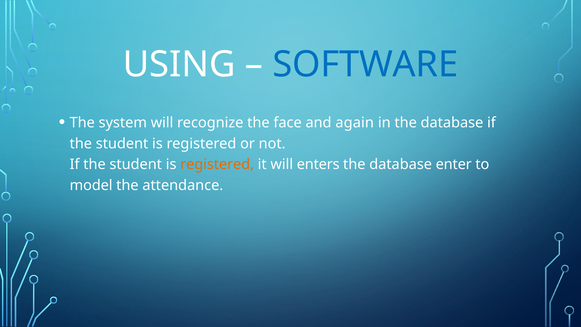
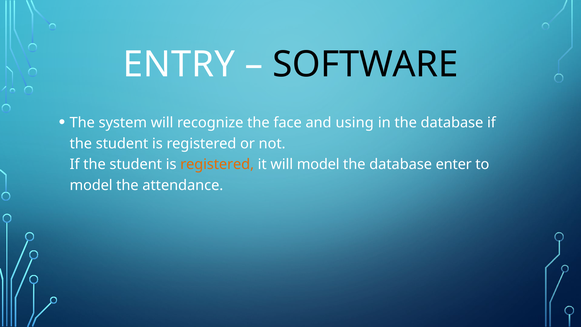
USING: USING -> ENTRY
SOFTWARE colour: blue -> black
again: again -> using
will enters: enters -> model
